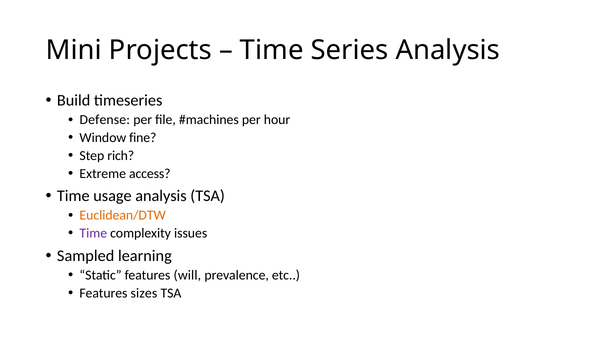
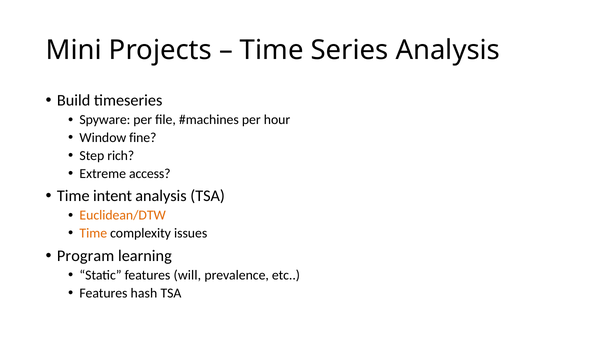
Defense: Defense -> Spyware
usage: usage -> intent
Time at (93, 234) colour: purple -> orange
Sampled: Sampled -> Program
sizes: sizes -> hash
